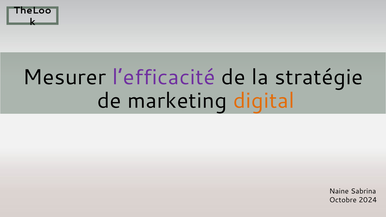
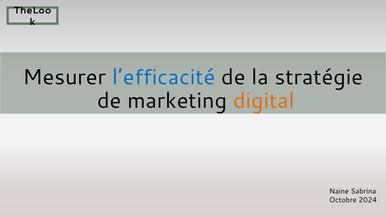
l’efficacité colour: purple -> blue
